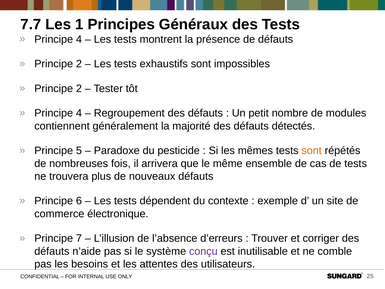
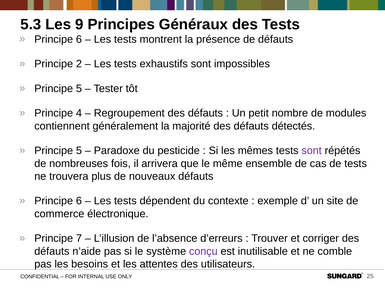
7.7: 7.7 -> 5.3
1: 1 -> 9
4 at (79, 39): 4 -> 6
2 at (79, 88): 2 -> 5
sont at (312, 150) colour: orange -> purple
